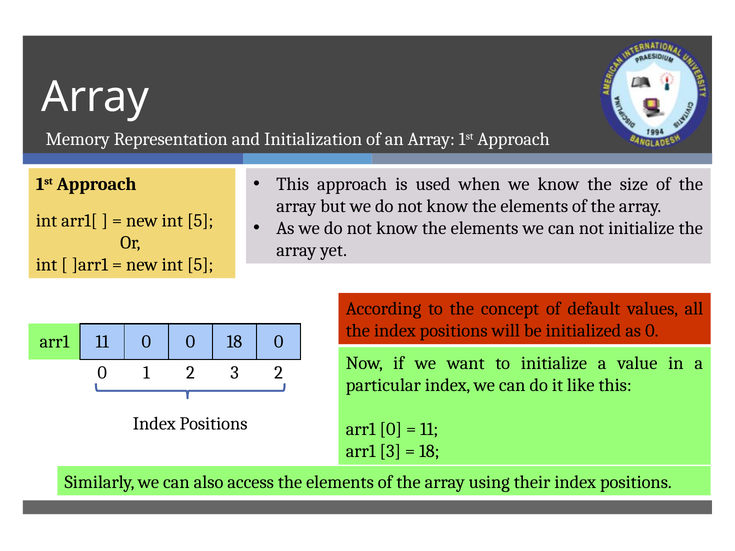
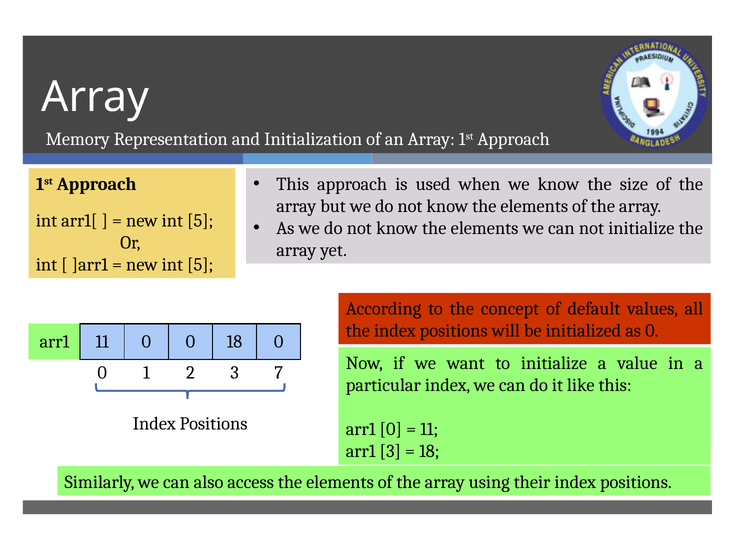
3 2: 2 -> 7
